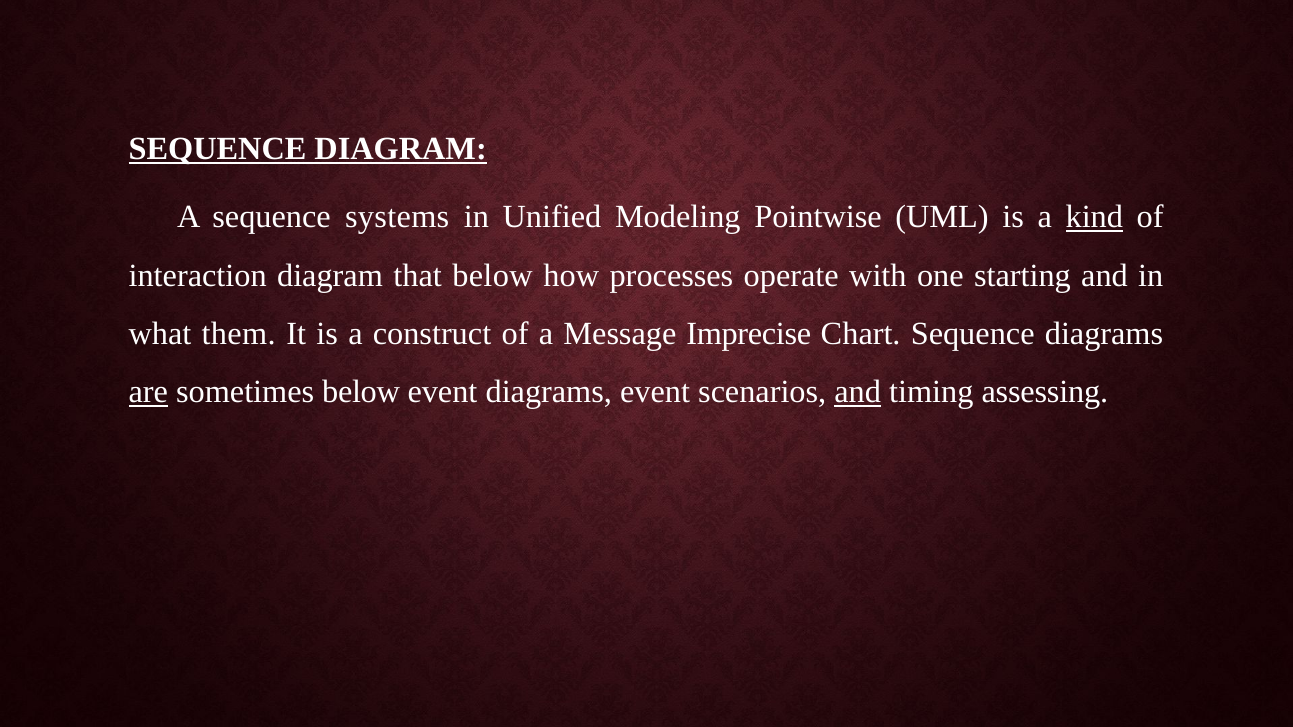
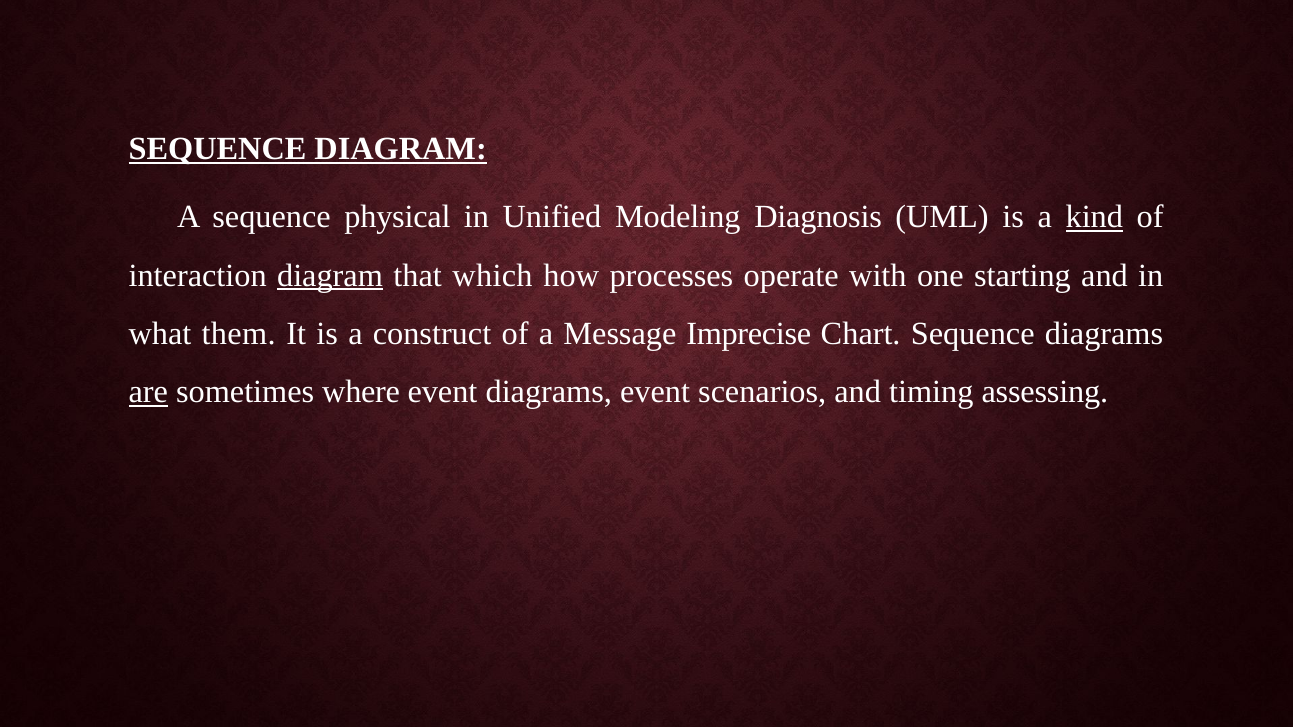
systems: systems -> physical
Pointwise: Pointwise -> Diagnosis
diagram at (330, 276) underline: none -> present
that below: below -> which
sometimes below: below -> where
and at (858, 392) underline: present -> none
